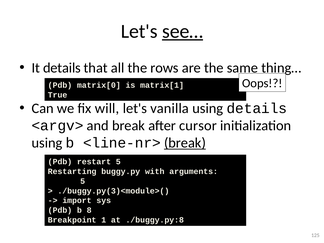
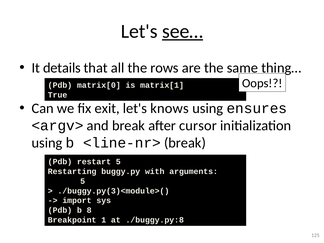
will: will -> exit
vanilla: vanilla -> knows
using details: details -> ensures
break at (185, 143) underline: present -> none
